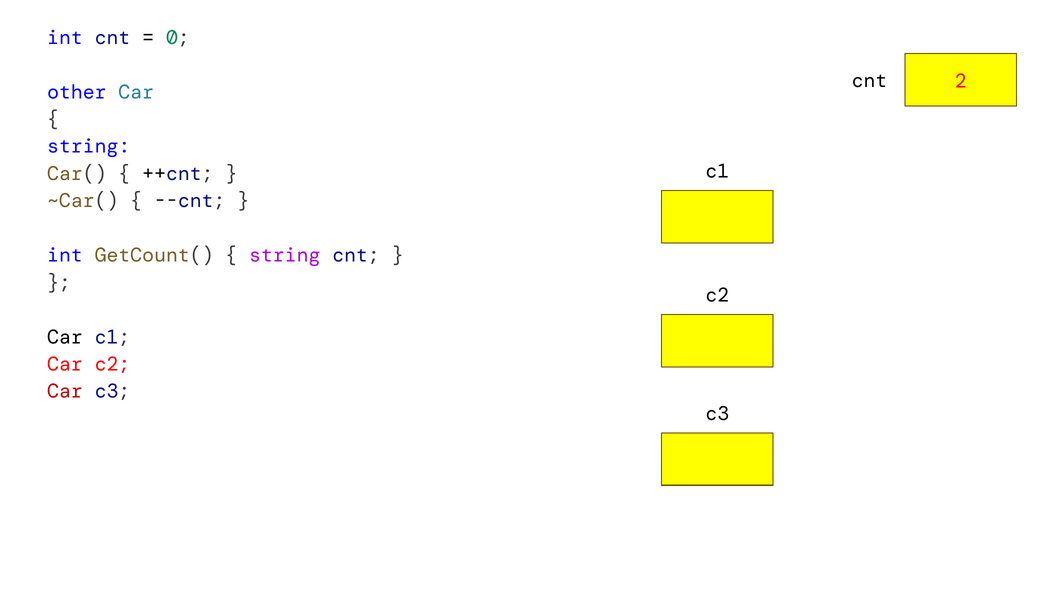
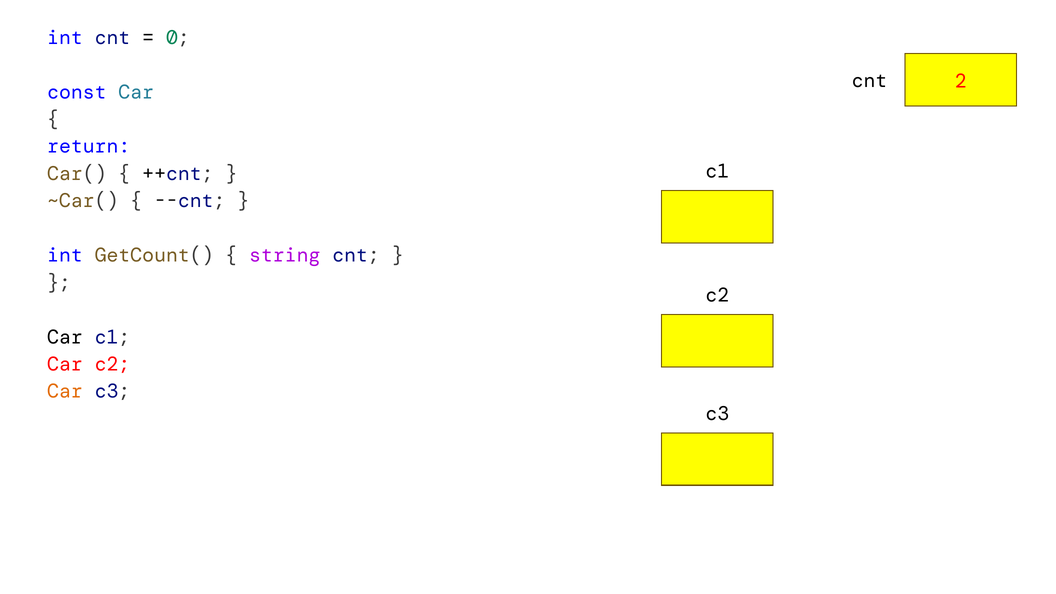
other: other -> const
string at (89, 146): string -> return
Car at (65, 391) colour: red -> orange
